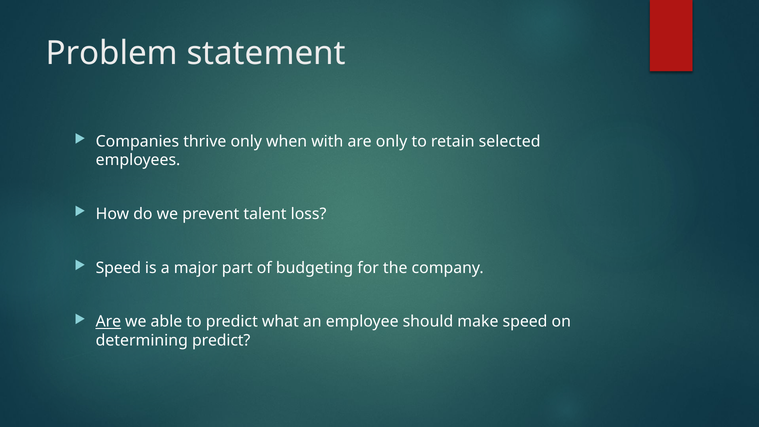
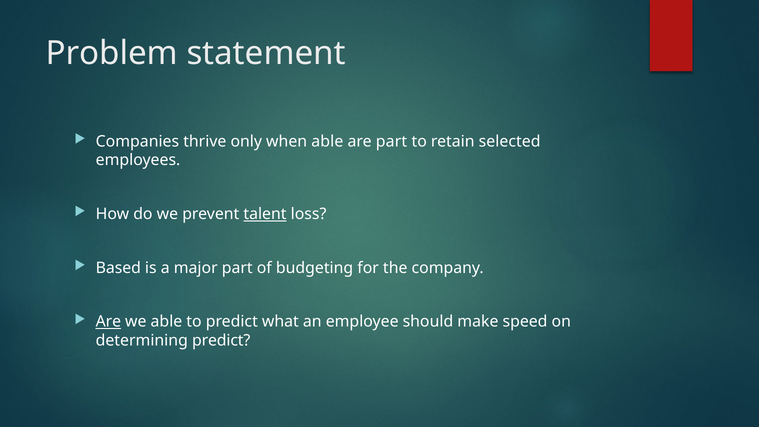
when with: with -> able
are only: only -> part
talent underline: none -> present
Speed at (118, 268): Speed -> Based
